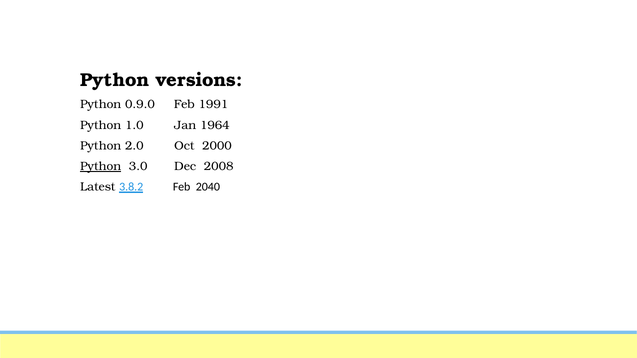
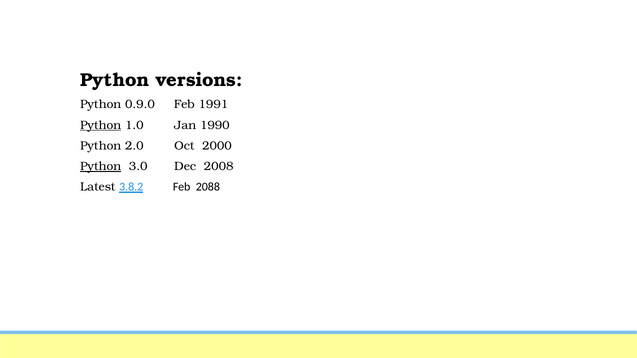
Python at (101, 125) underline: none -> present
1964: 1964 -> 1990
2040: 2040 -> 2088
